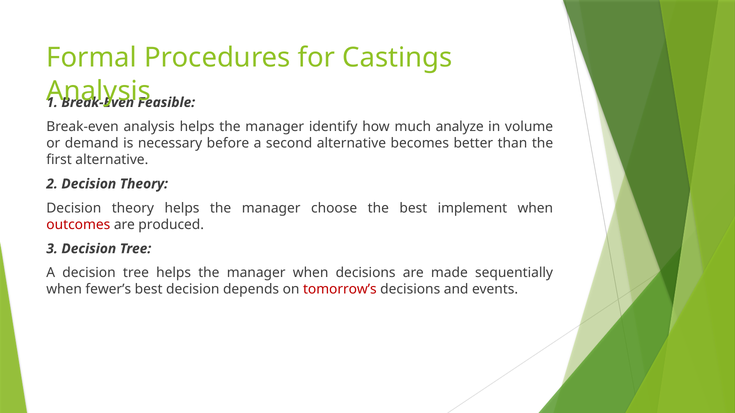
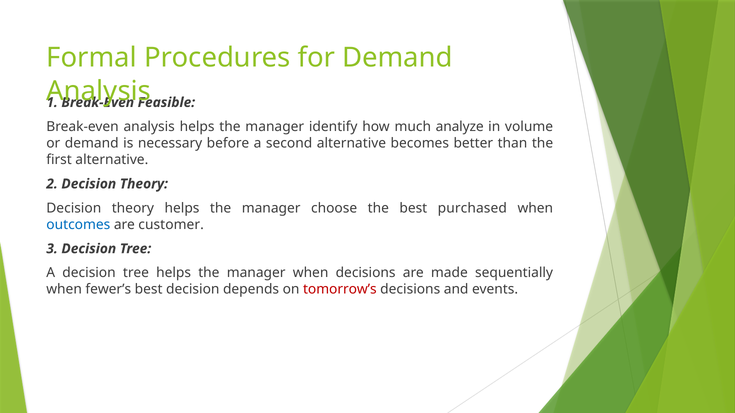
for Castings: Castings -> Demand
implement: implement -> purchased
outcomes colour: red -> blue
produced: produced -> customer
